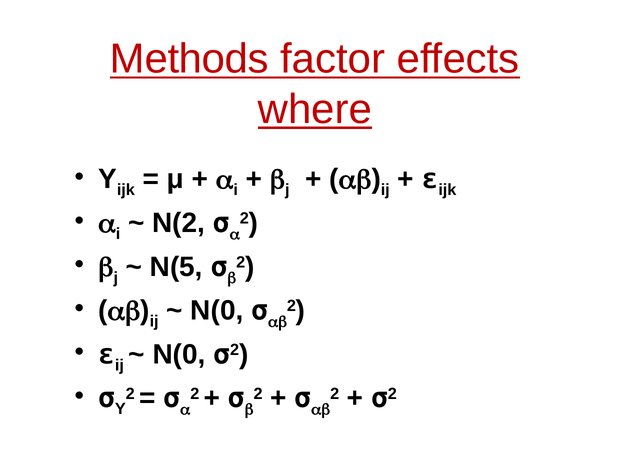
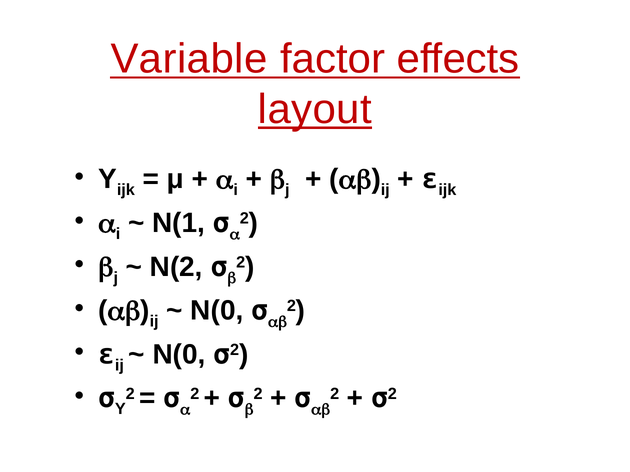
Methods: Methods -> Variable
where: where -> layout
N(2: N(2 -> N(1
N(5: N(5 -> N(2
